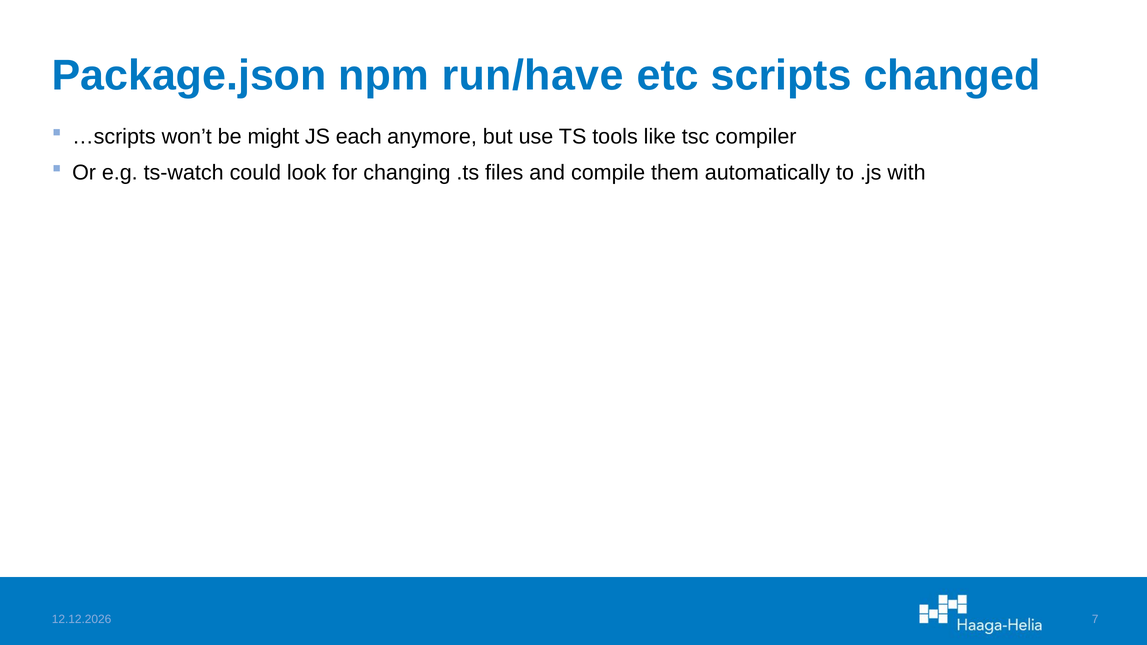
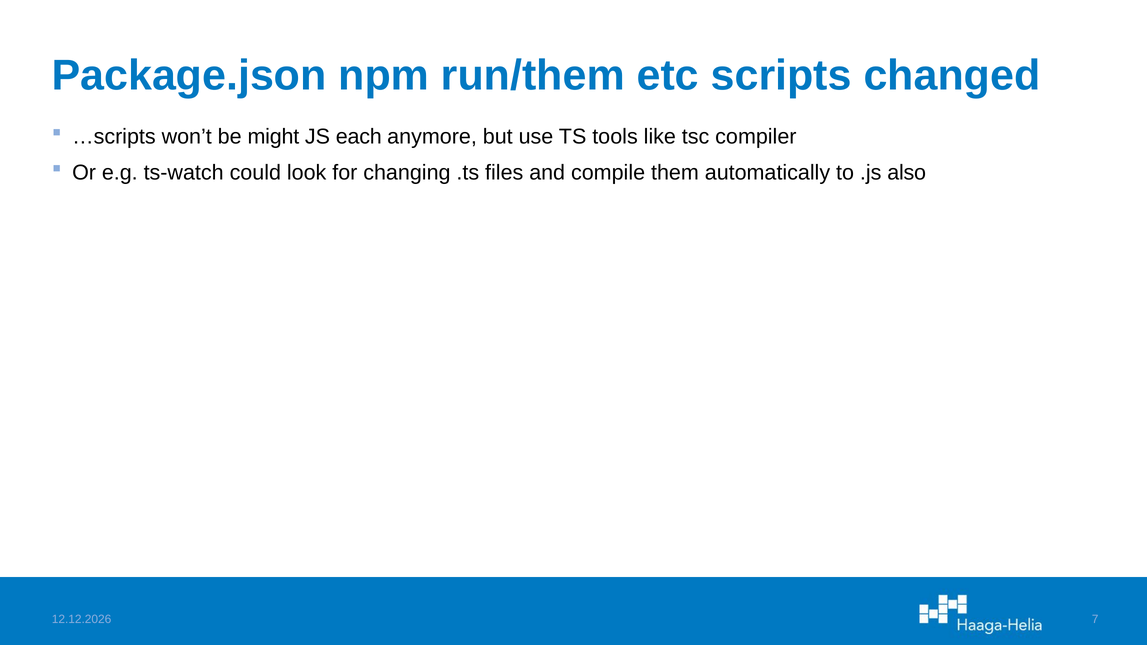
run/have: run/have -> run/them
with: with -> also
